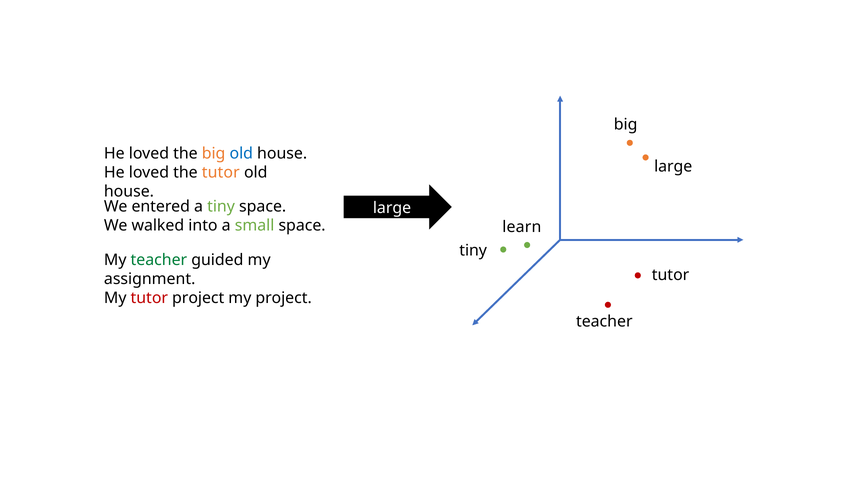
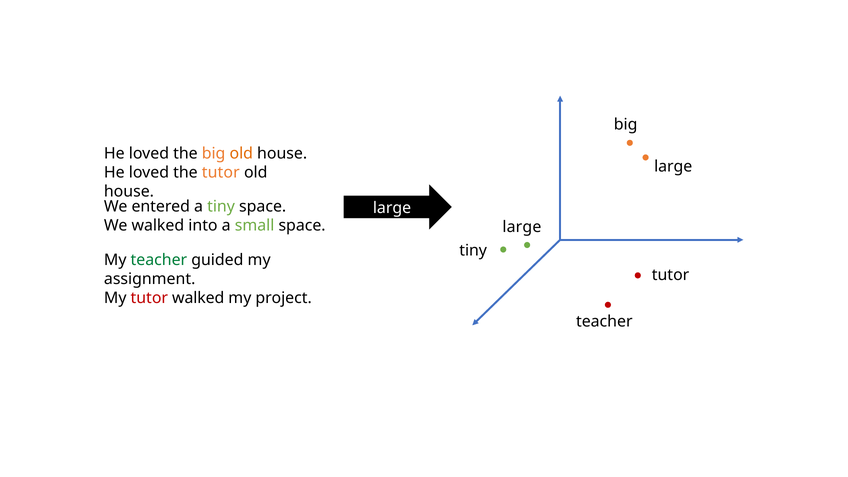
old at (241, 153) colour: blue -> orange
learn at (522, 227): learn -> large
tutor project: project -> walked
